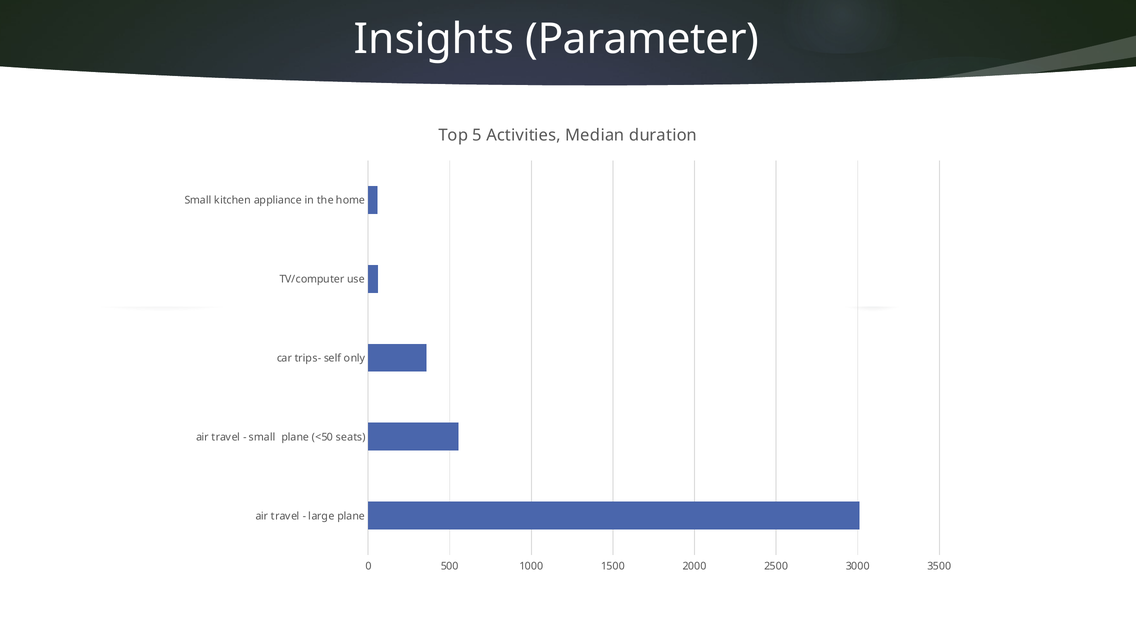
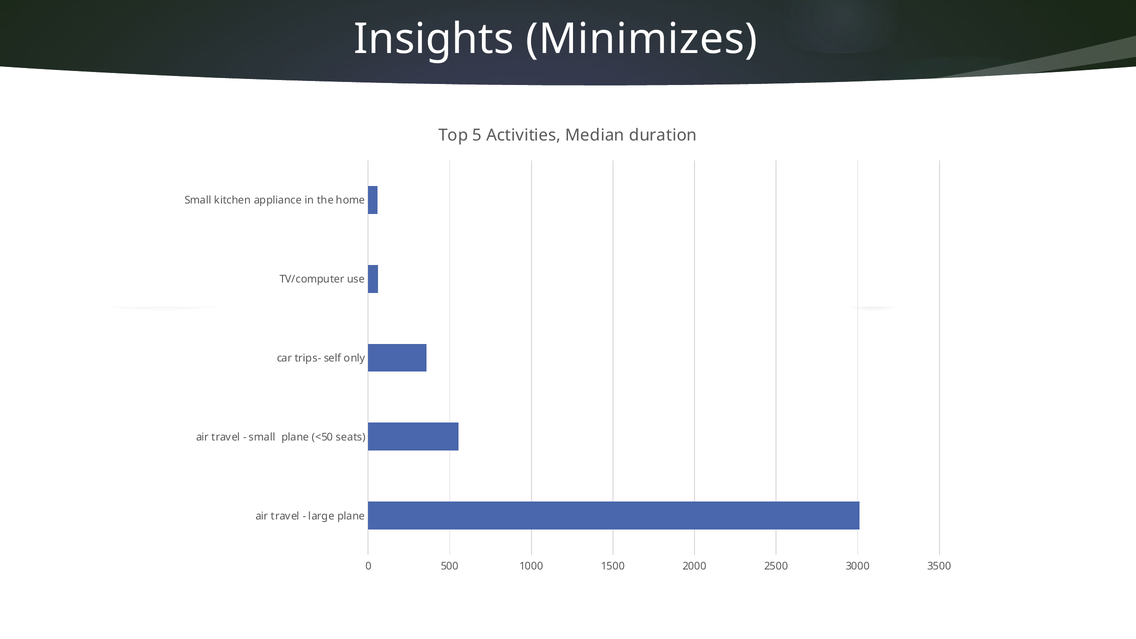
Parameter: Parameter -> Minimizes
